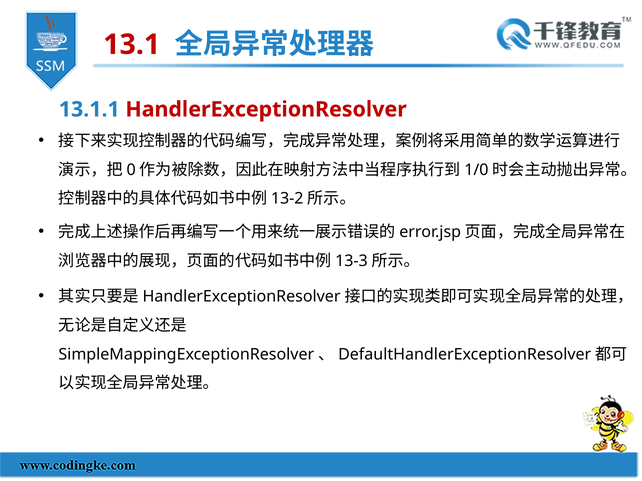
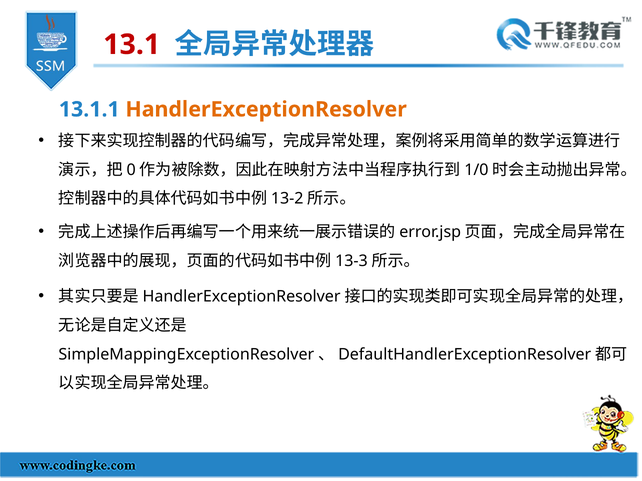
HandlerExceptionResolver colour: red -> orange
